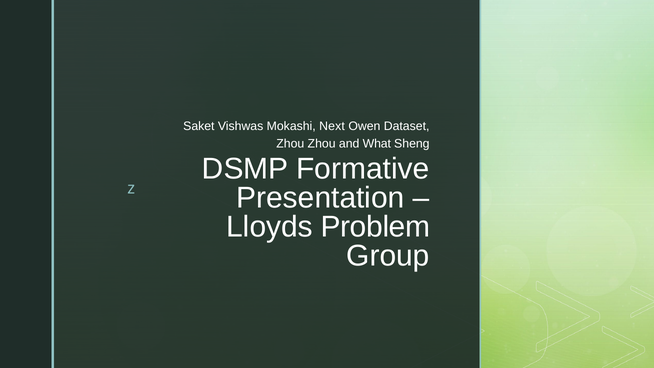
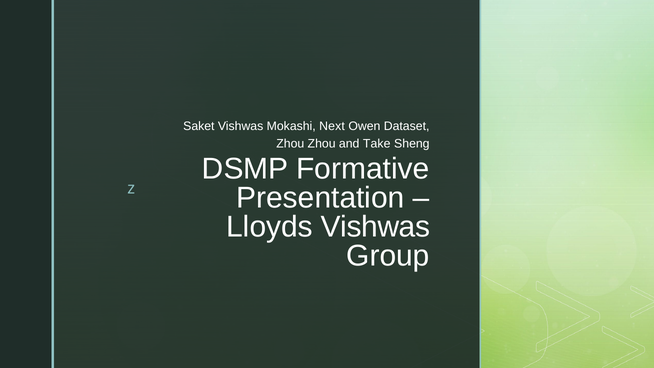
What: What -> Take
Lloyds Problem: Problem -> Vishwas
